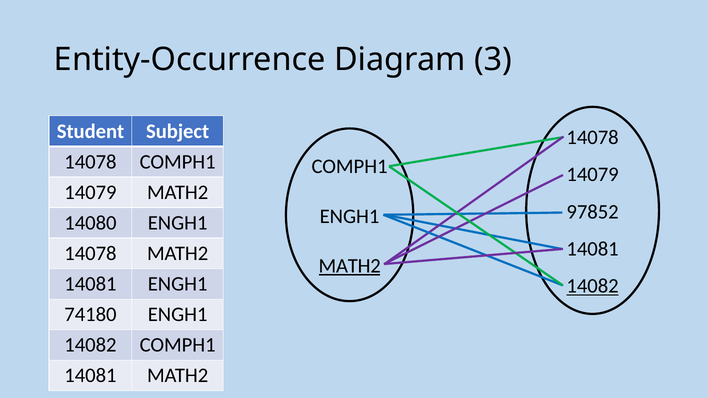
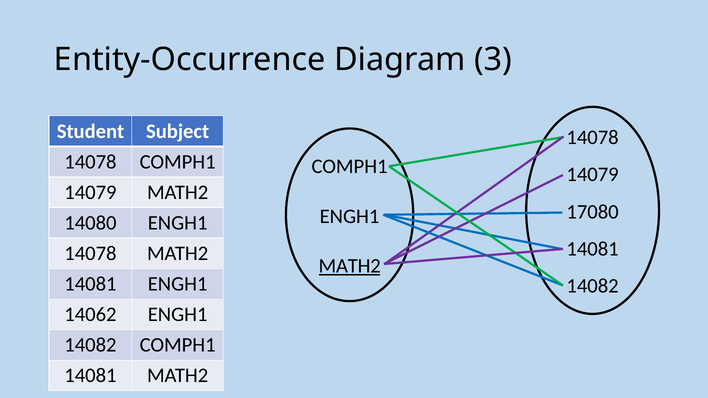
97852: 97852 -> 17080
14082 at (593, 286) underline: present -> none
74180: 74180 -> 14062
